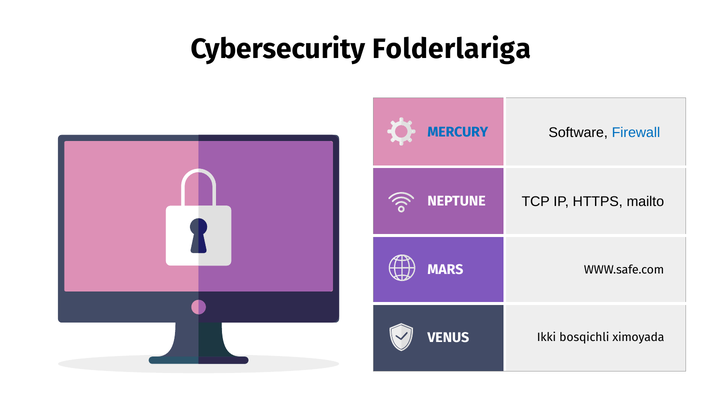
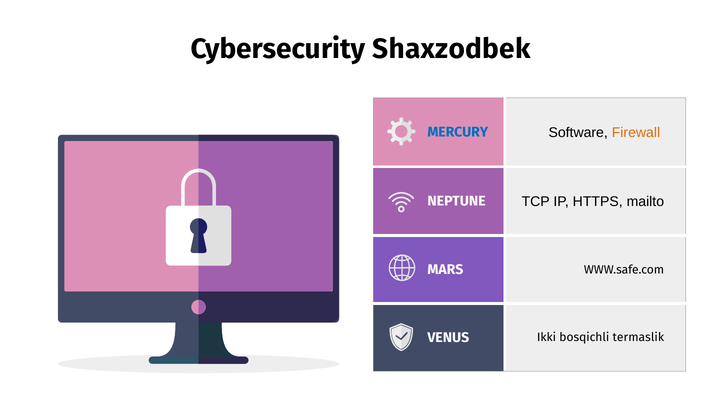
Folderlariga: Folderlariga -> Shaxzodbek
Firewall colour: blue -> orange
ximoyada: ximoyada -> termaslik
